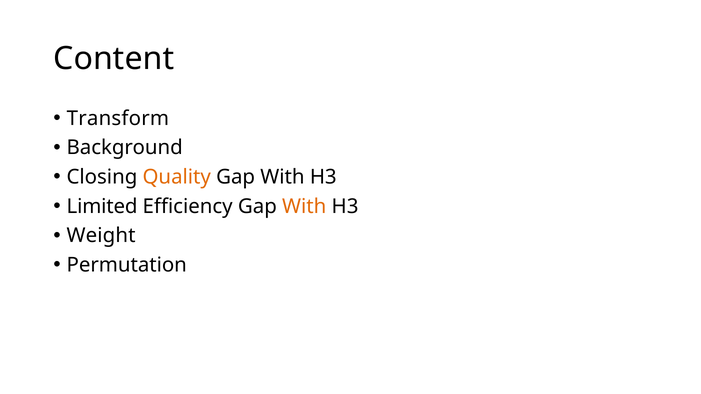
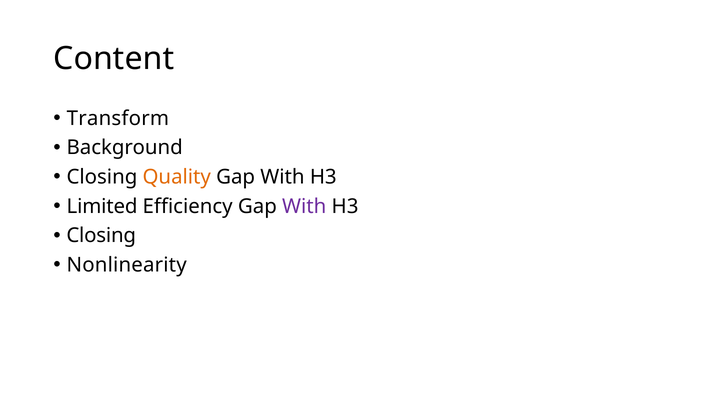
With at (304, 207) colour: orange -> purple
Weight at (101, 236): Weight -> Closing
Permutation: Permutation -> Nonlinearity
